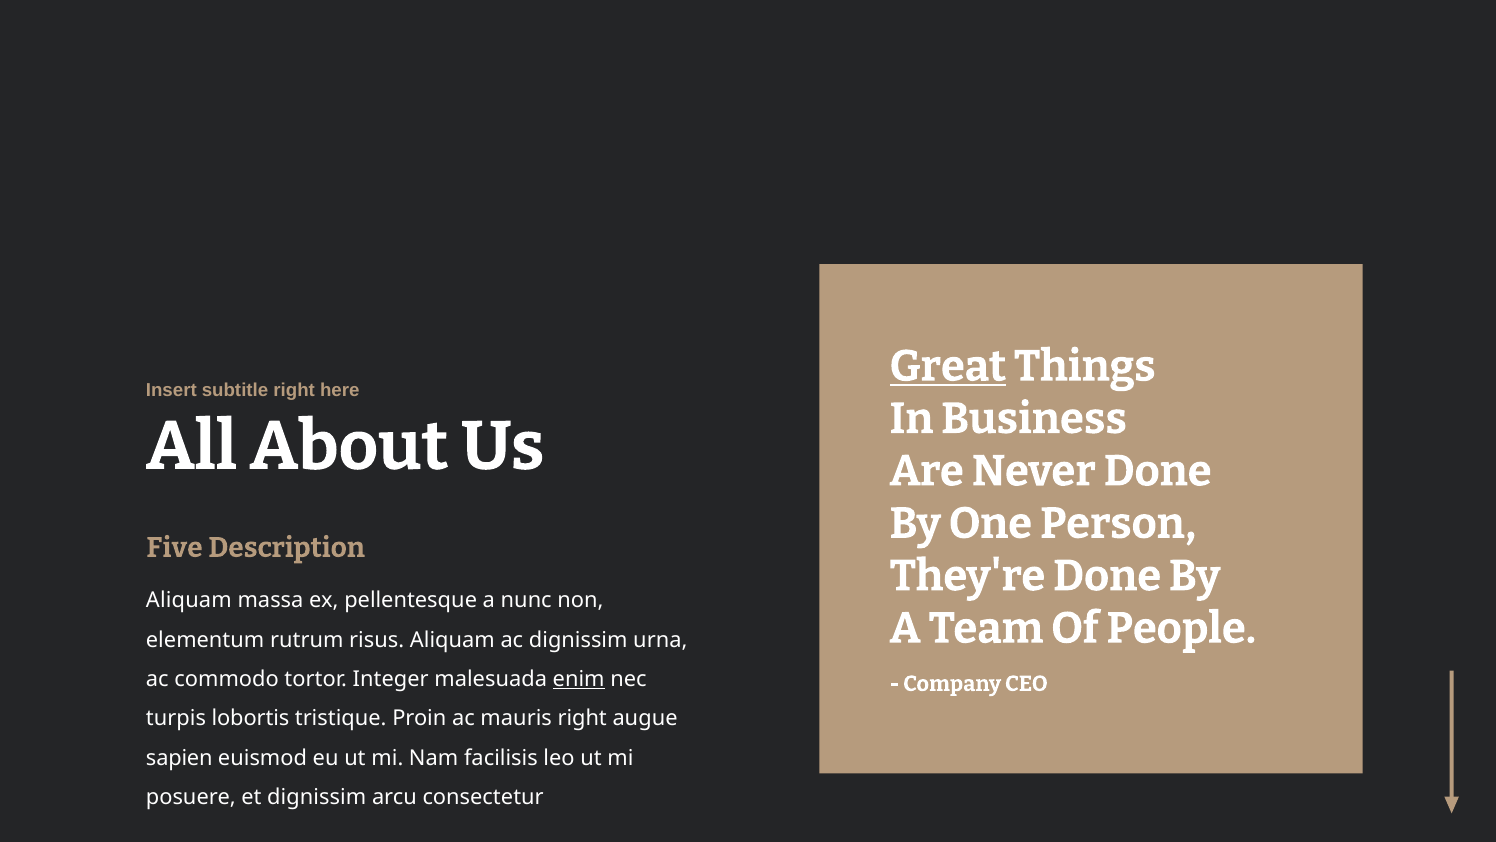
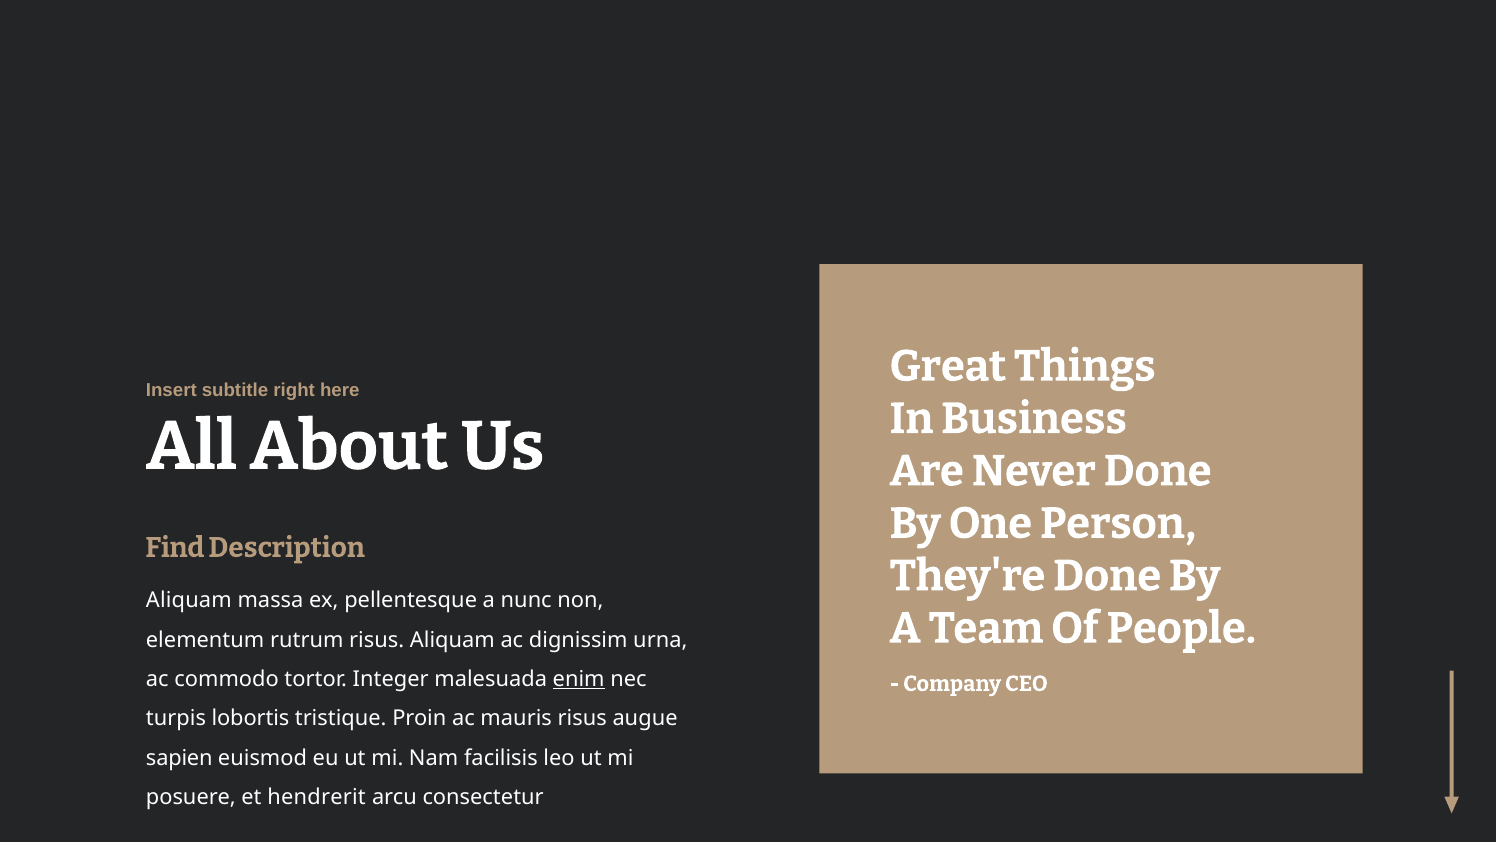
Great underline: present -> none
Five: Five -> Find
mauris right: right -> risus
et dignissim: dignissim -> hendrerit
